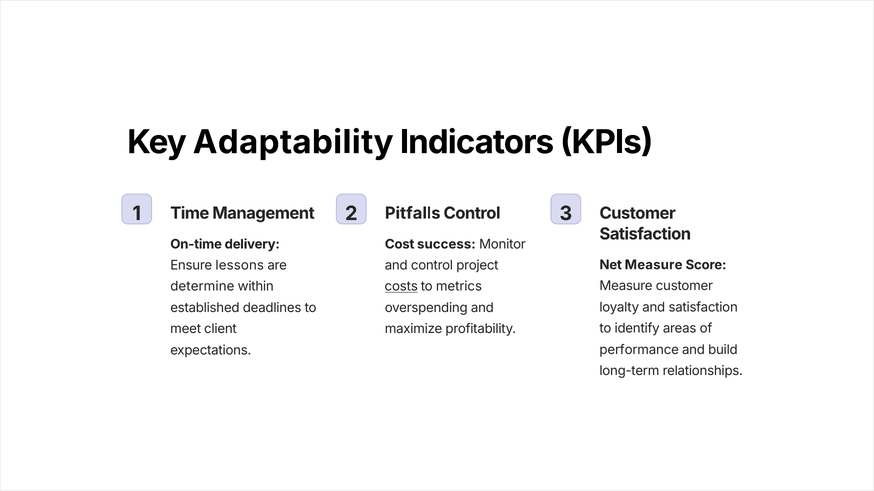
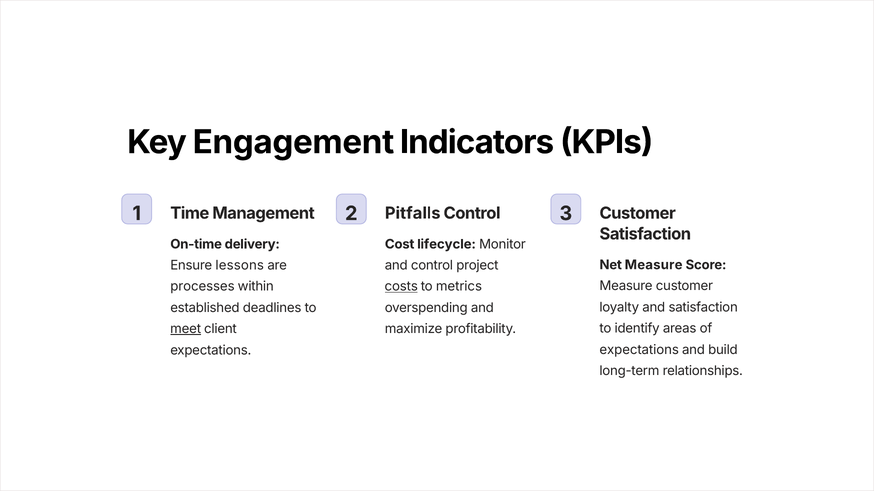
Adaptability: Adaptability -> Engagement
success: success -> lifecycle
determine: determine -> processes
meet underline: none -> present
performance at (639, 350): performance -> expectations
